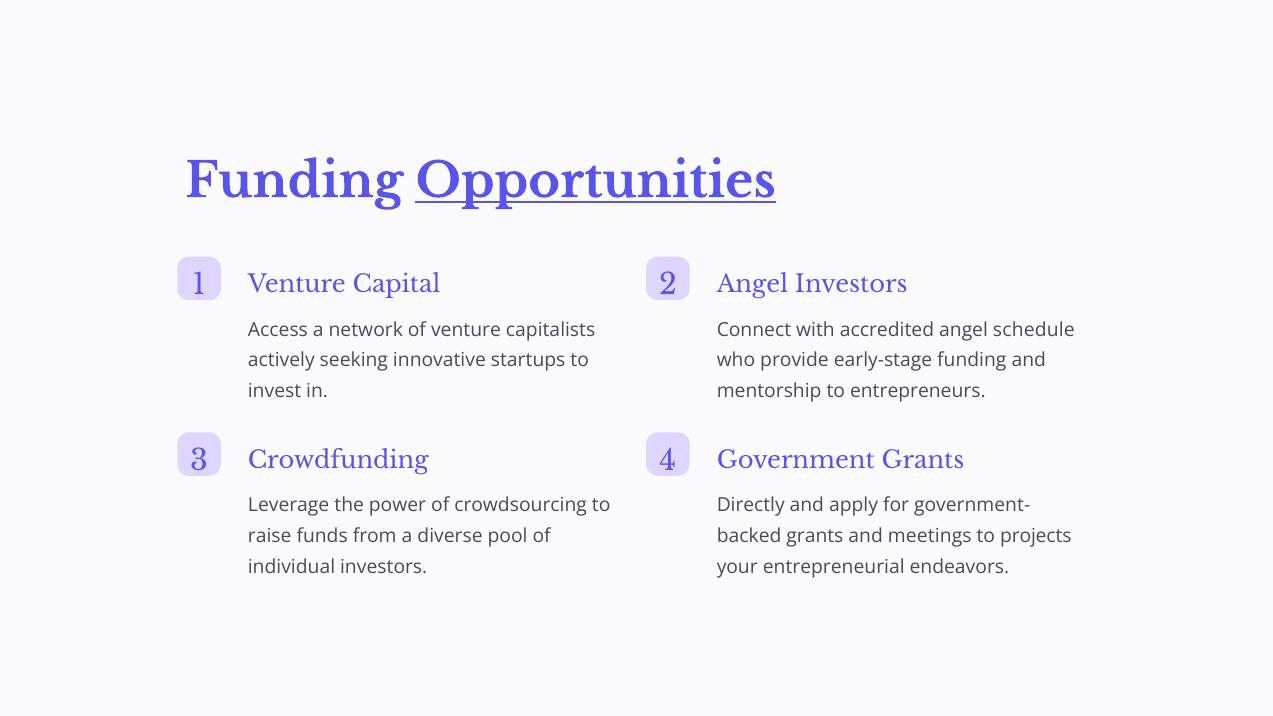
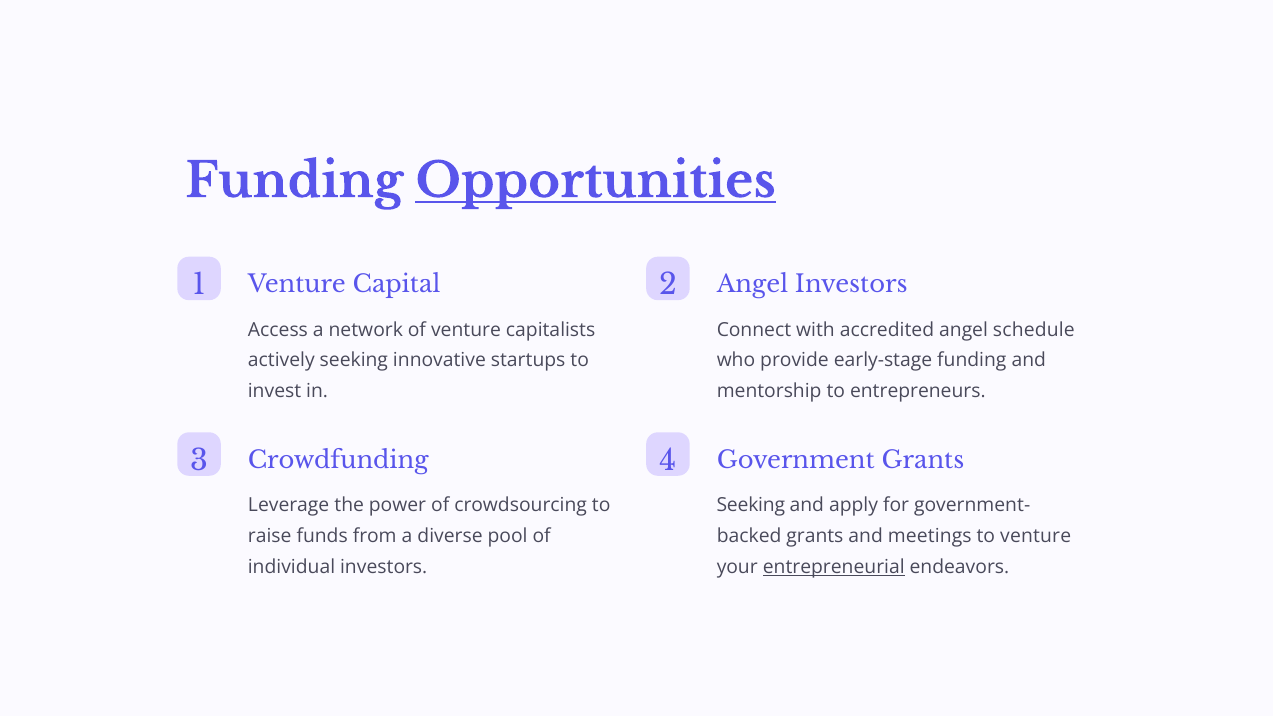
Directly at (751, 505): Directly -> Seeking
to projects: projects -> venture
entrepreneurial underline: none -> present
